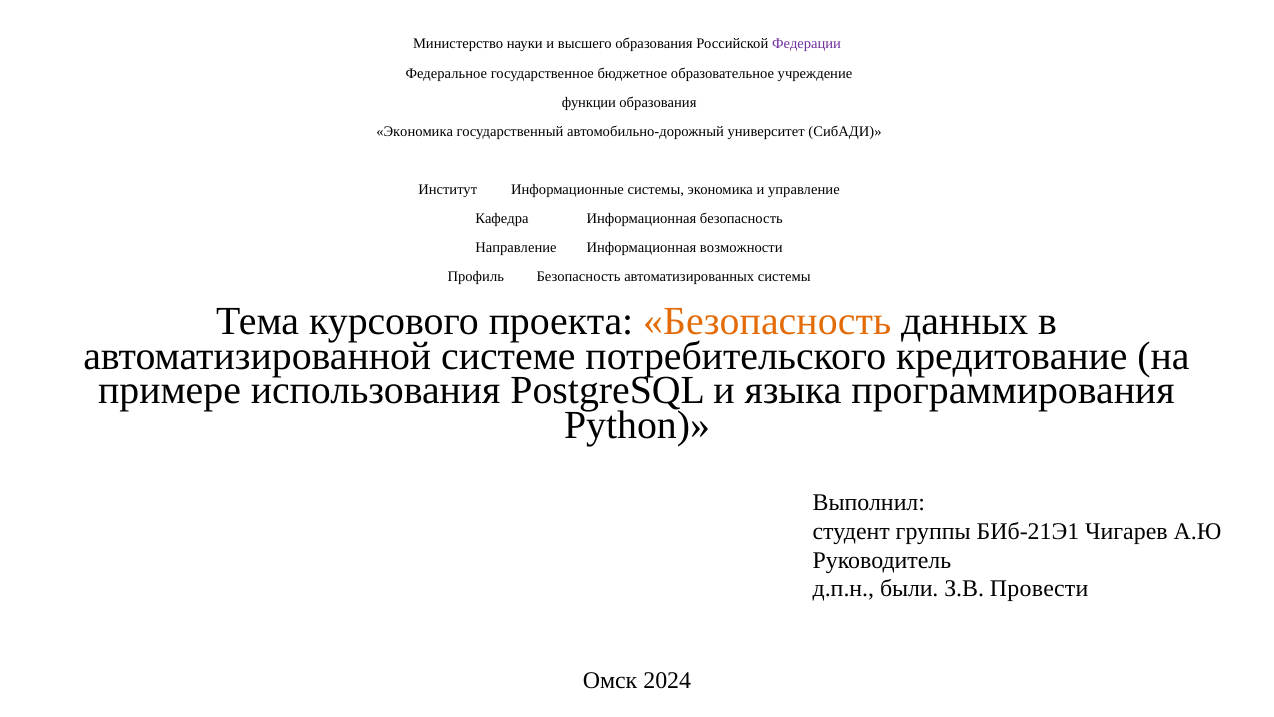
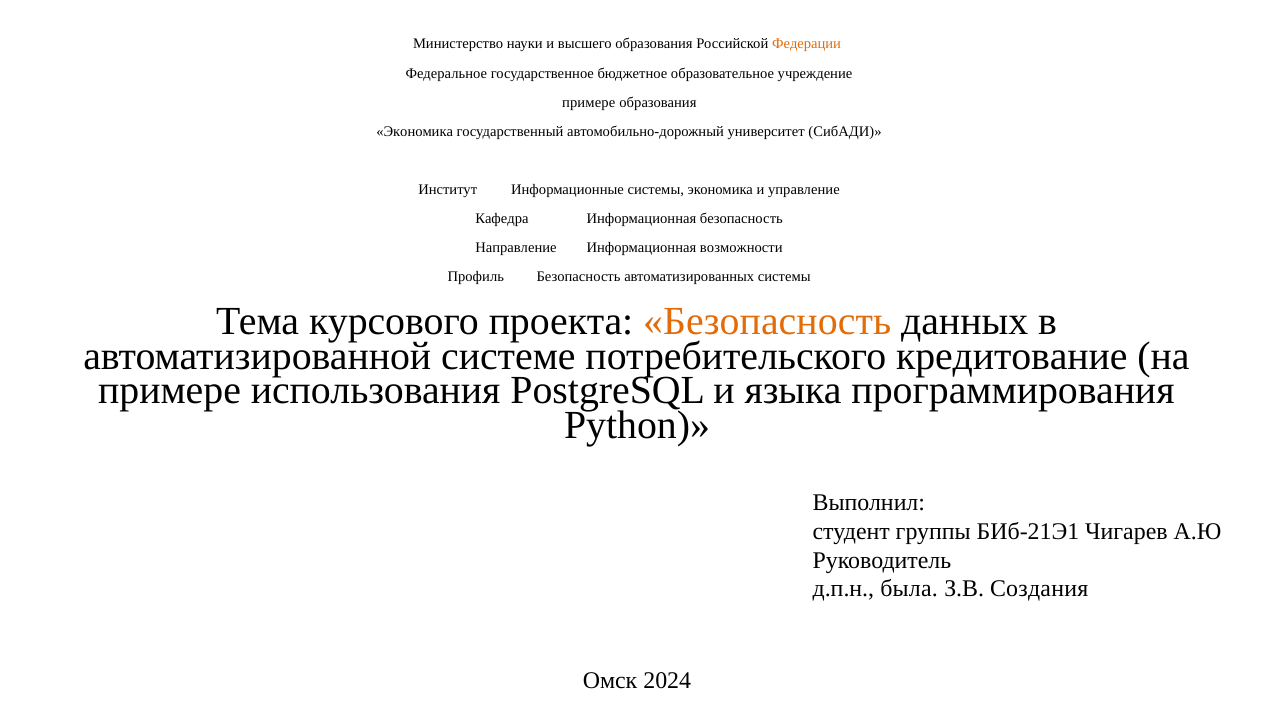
Федерации colour: purple -> orange
функции at (589, 102): функции -> примере
были: были -> была
Провести: Провести -> Создания
